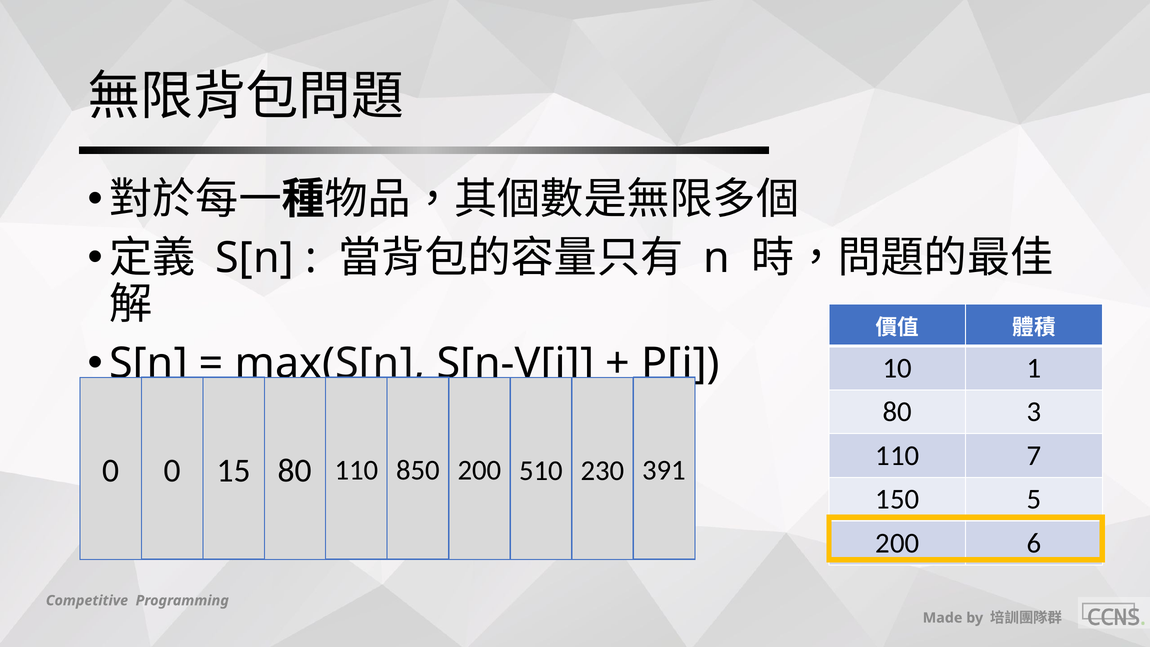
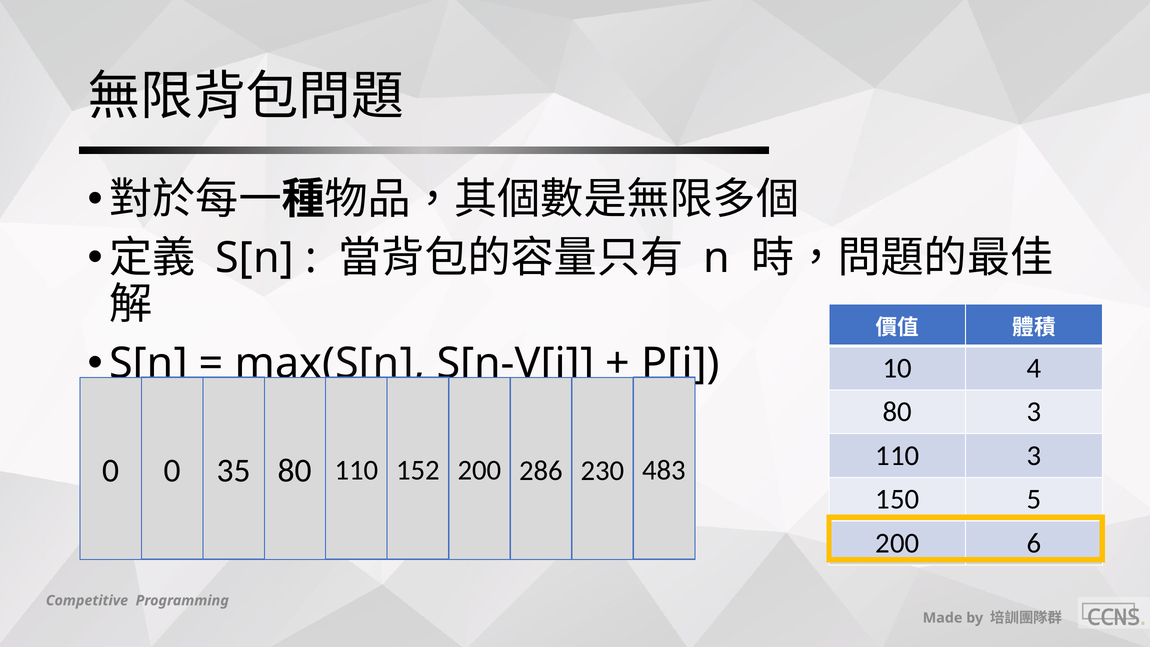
1: 1 -> 4
110 7: 7 -> 3
15: 15 -> 35
850: 850 -> 152
510: 510 -> 286
391: 391 -> 483
